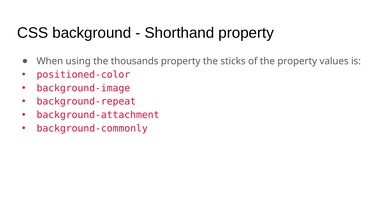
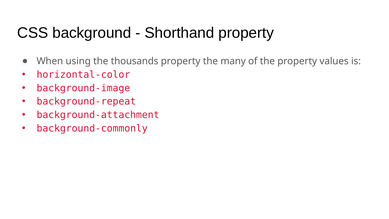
sticks: sticks -> many
positioned-color: positioned-color -> horizontal-color
